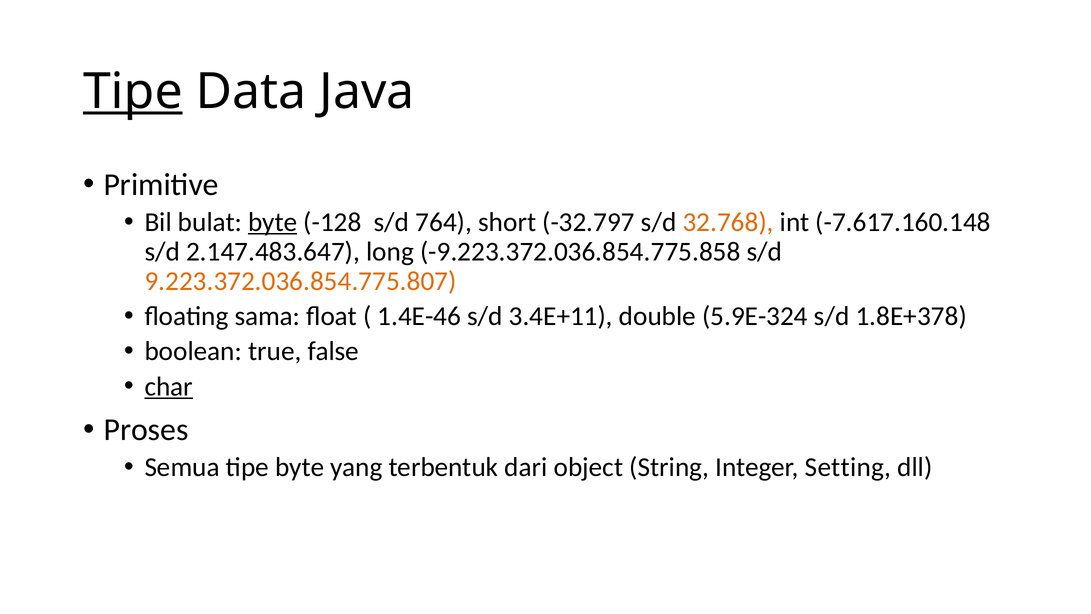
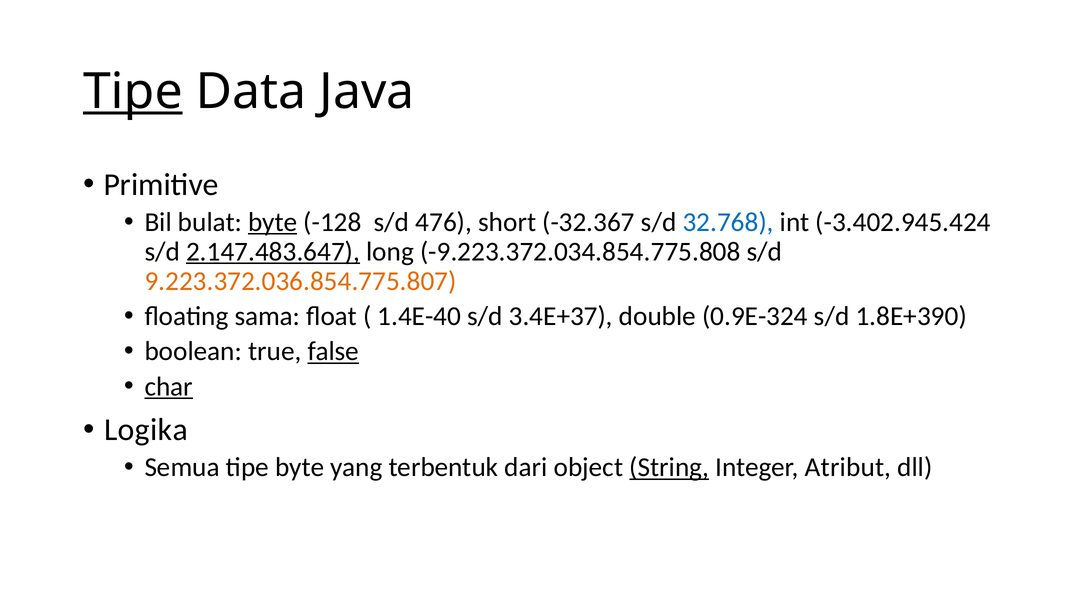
764: 764 -> 476
-32.797: -32.797 -> -32.367
32.768 colour: orange -> blue
-7.617.160.148: -7.617.160.148 -> -3.402.945.424
2.147.483.647 underline: none -> present
-9.223.372.036.854.775.858: -9.223.372.036.854.775.858 -> -9.223.372.034.854.775.808
1.4E-46: 1.4E-46 -> 1.4E-40
3.4E+11: 3.4E+11 -> 3.4E+37
5.9E-324: 5.9E-324 -> 0.9E-324
1.8E+378: 1.8E+378 -> 1.8E+390
false underline: none -> present
Proses: Proses -> Logika
String underline: none -> present
Setting: Setting -> Atribut
